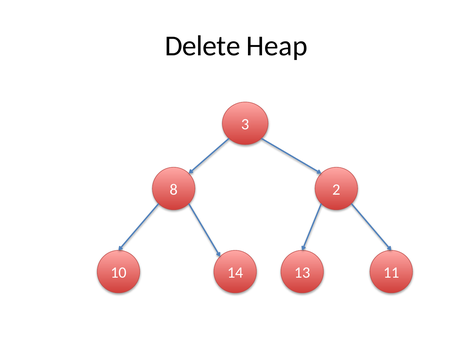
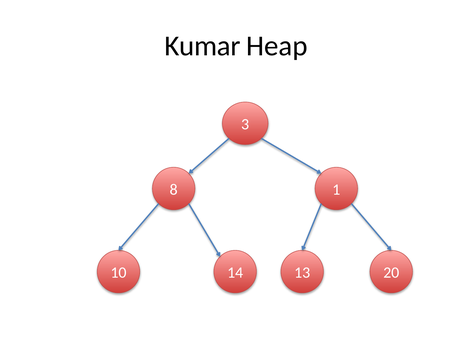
Delete: Delete -> Kumar
2: 2 -> 1
11: 11 -> 20
